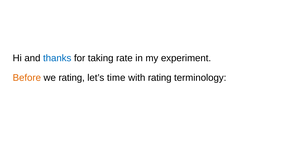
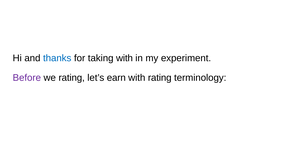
taking rate: rate -> with
Before colour: orange -> purple
time: time -> earn
